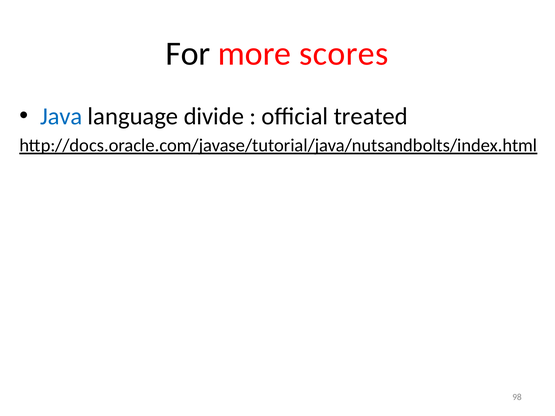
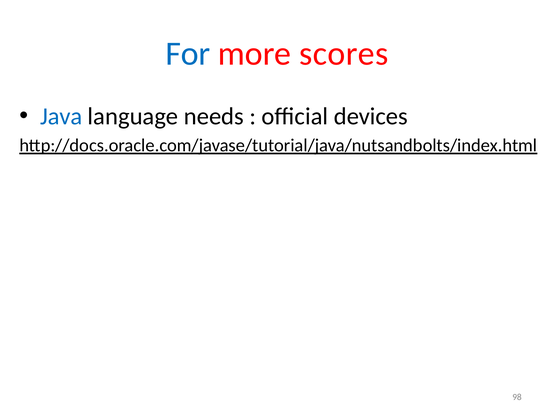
For colour: black -> blue
divide: divide -> needs
treated: treated -> devices
